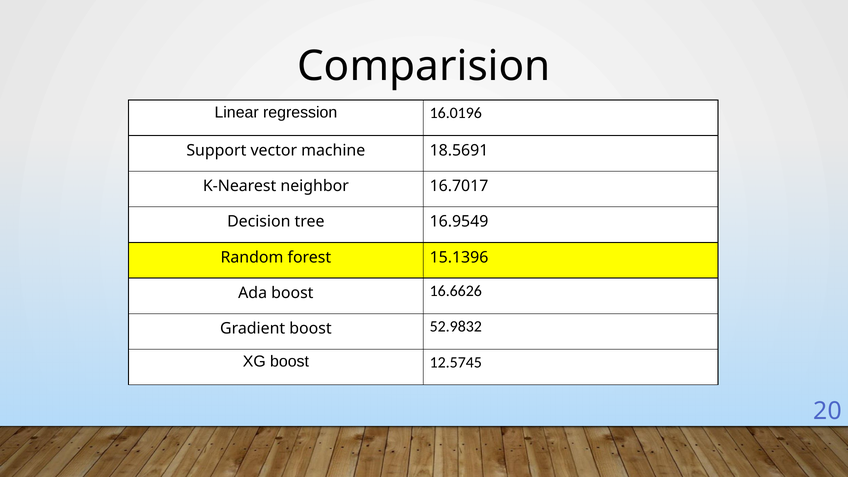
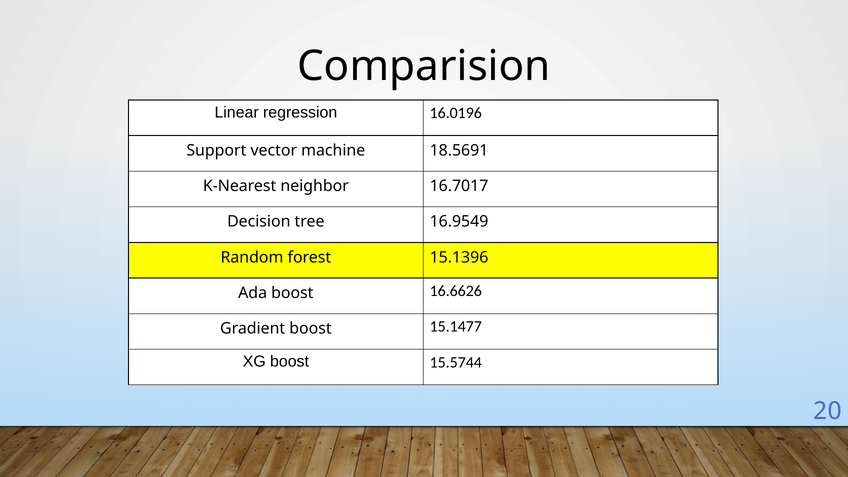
52.9832: 52.9832 -> 15.1477
12.5745: 12.5745 -> 15.5744
